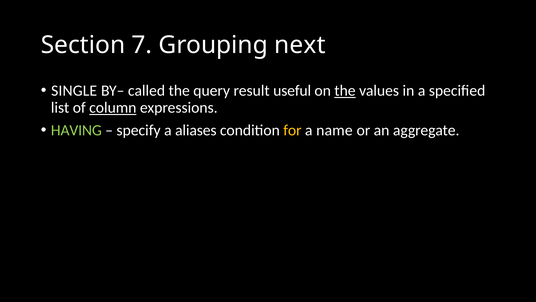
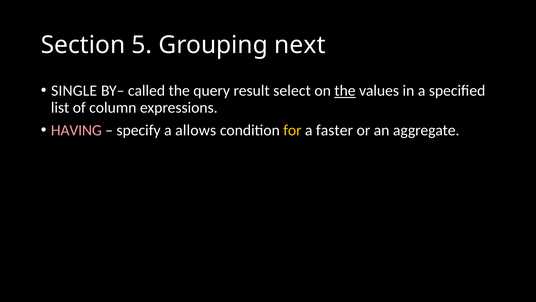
7: 7 -> 5
useful: useful -> select
column underline: present -> none
HAVING colour: light green -> pink
aliases: aliases -> allows
name: name -> faster
